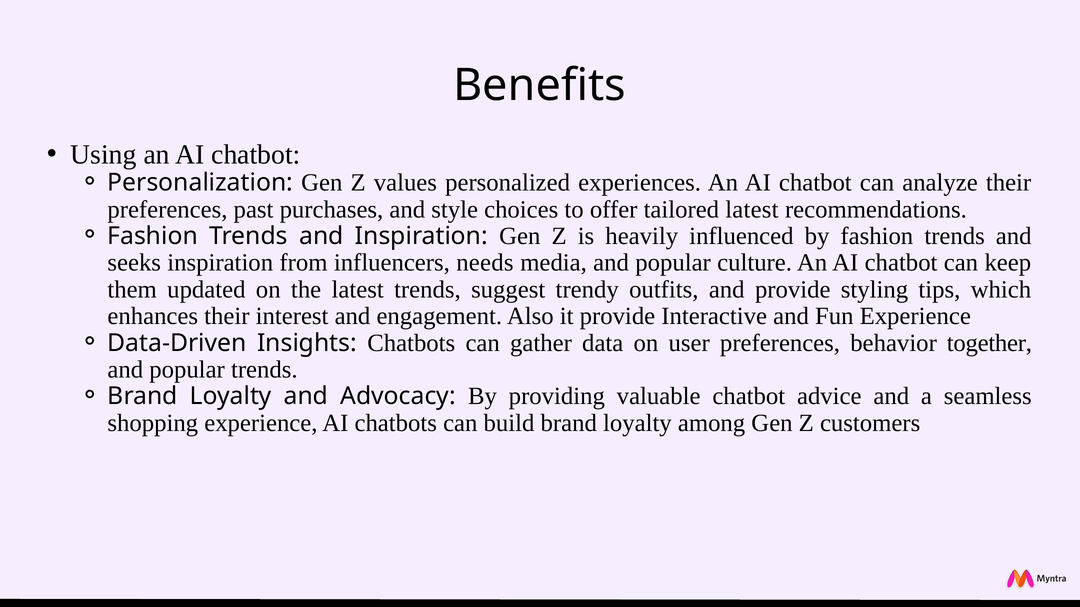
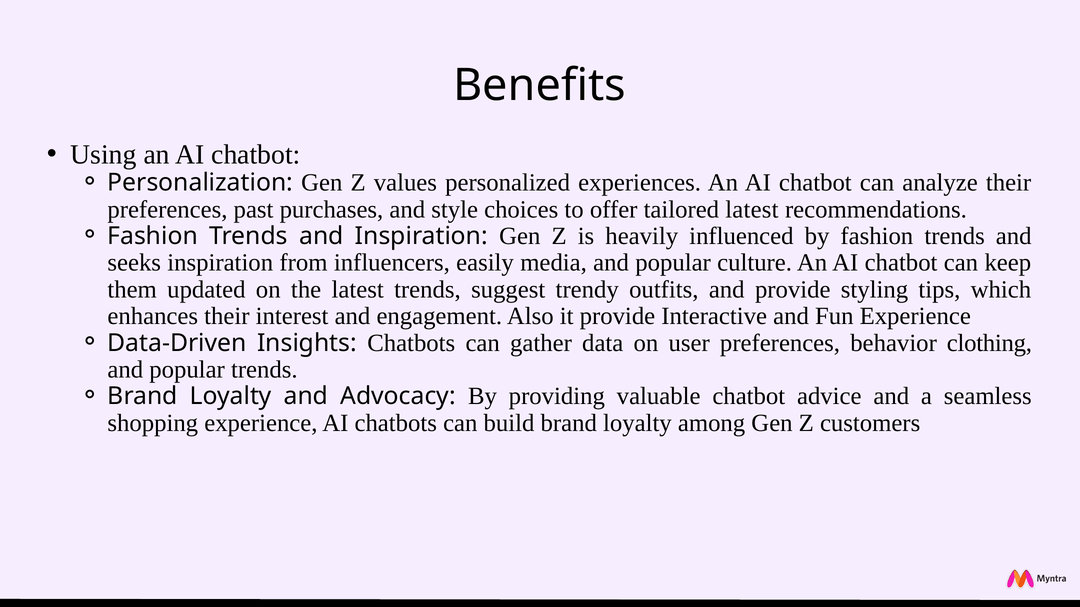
needs: needs -> easily
together: together -> clothing
